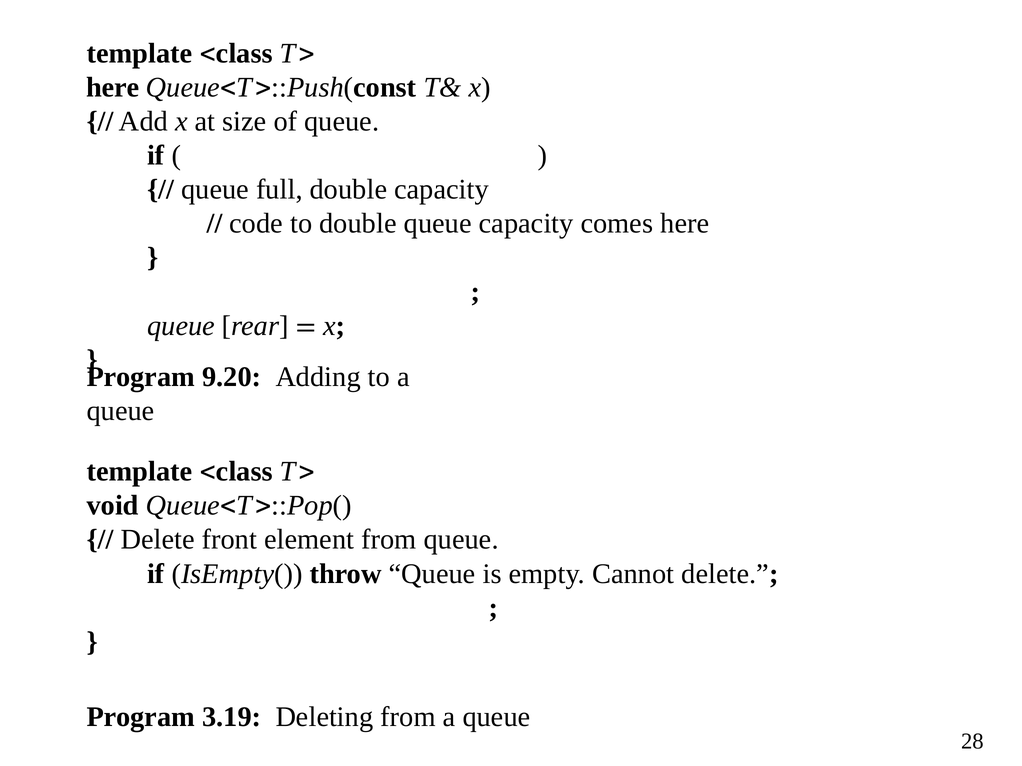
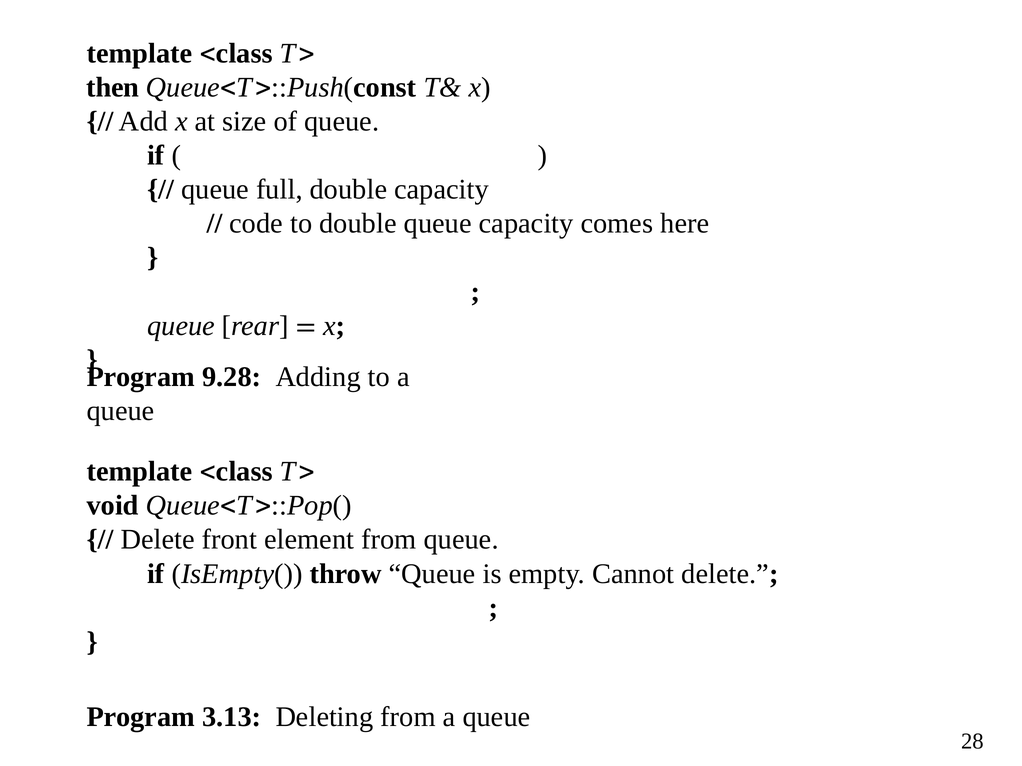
here at (113, 87): here -> then
9.20: 9.20 -> 9.28
3.19: 3.19 -> 3.13
